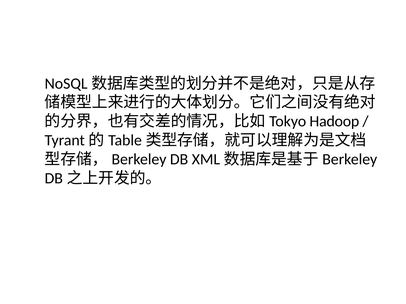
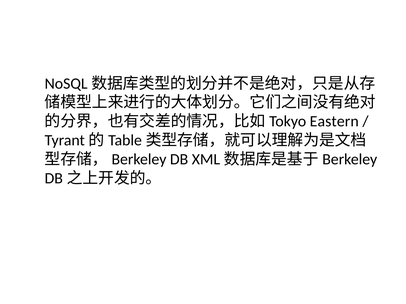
Hadoop: Hadoop -> Eastern
